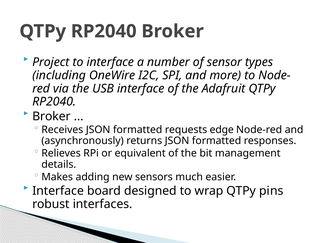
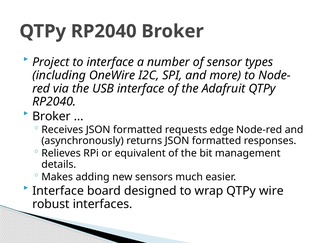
pins: pins -> wire
